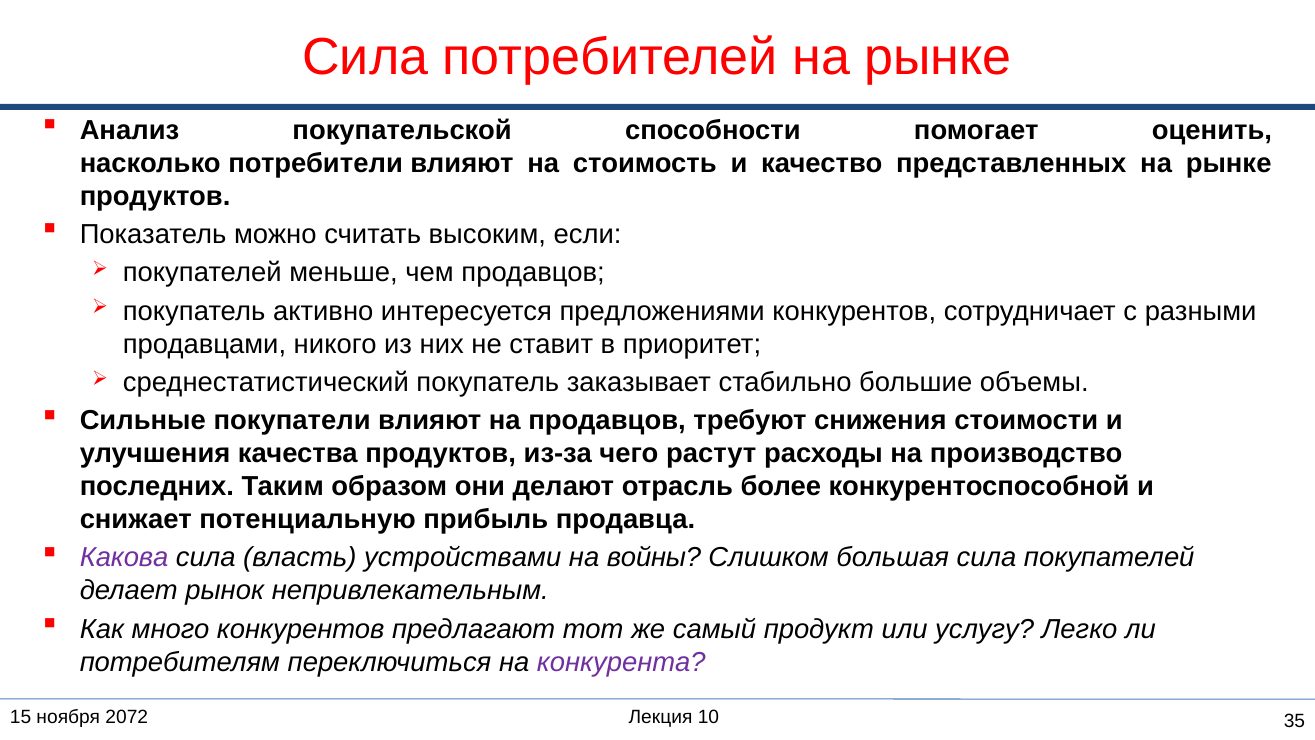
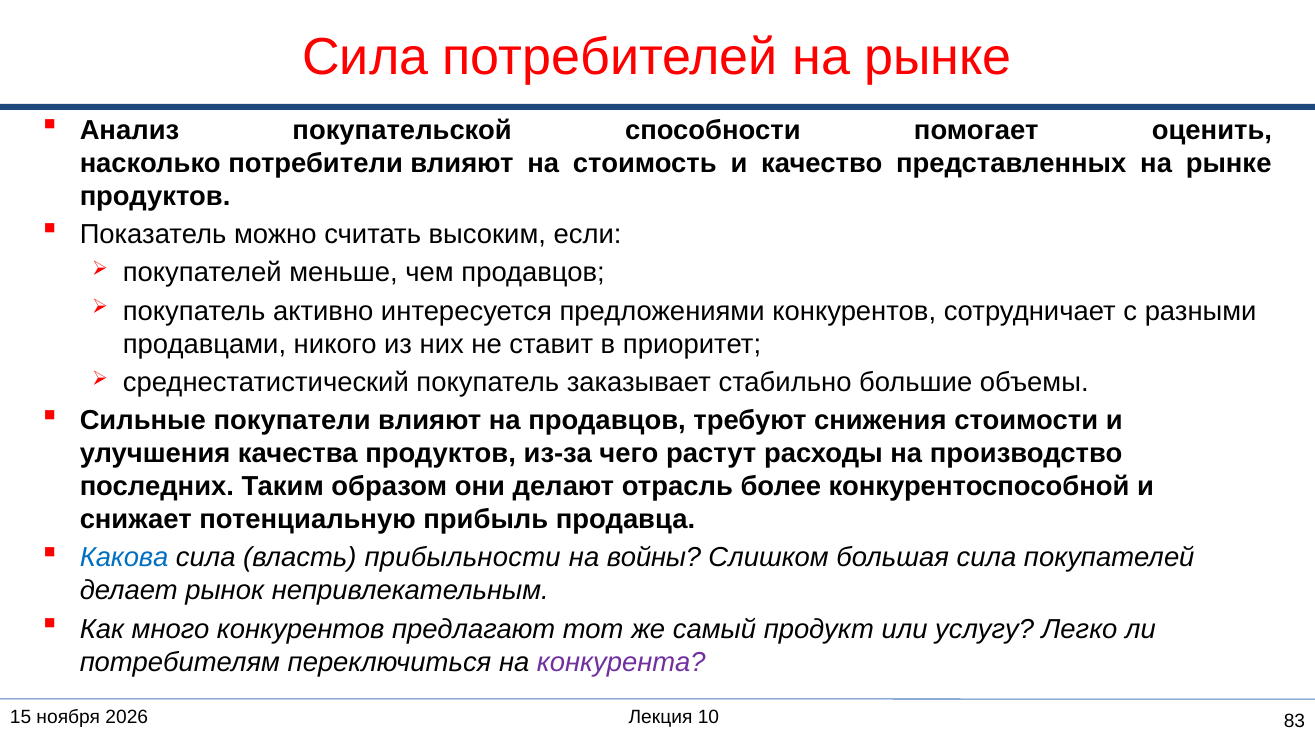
Какова colour: purple -> blue
устройствами: устройствами -> прибыльности
2072: 2072 -> 2026
35: 35 -> 83
